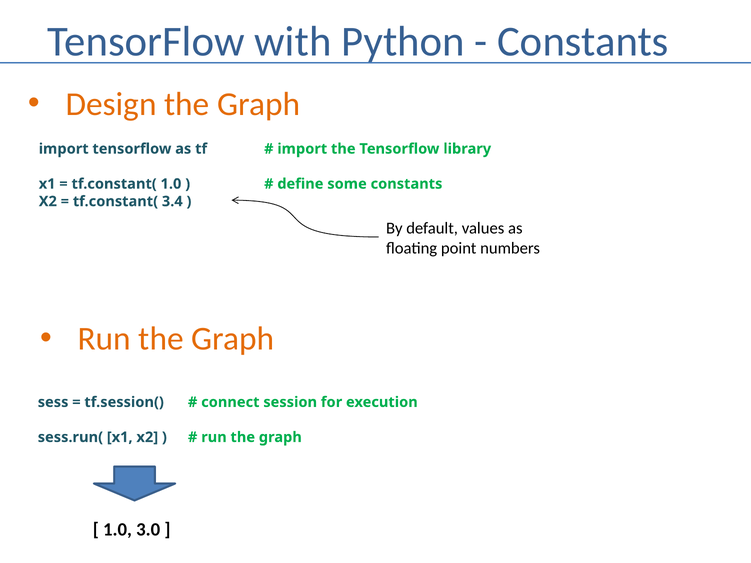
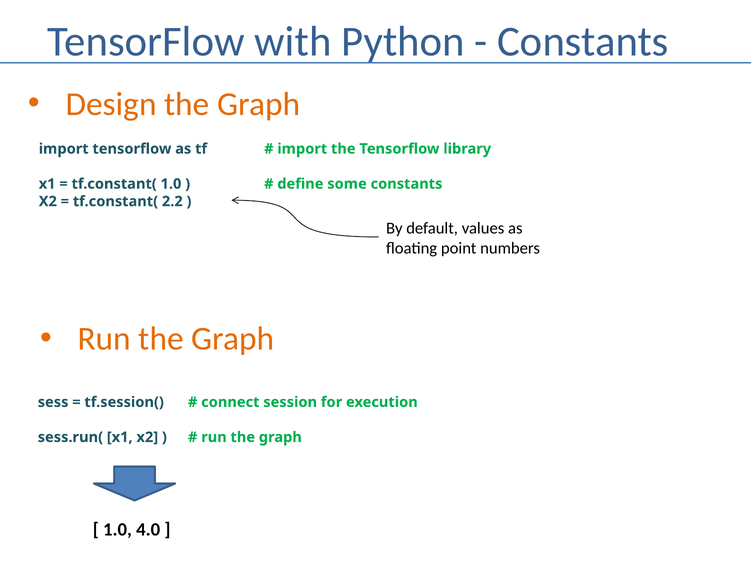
3.4: 3.4 -> 2.2
3.0: 3.0 -> 4.0
